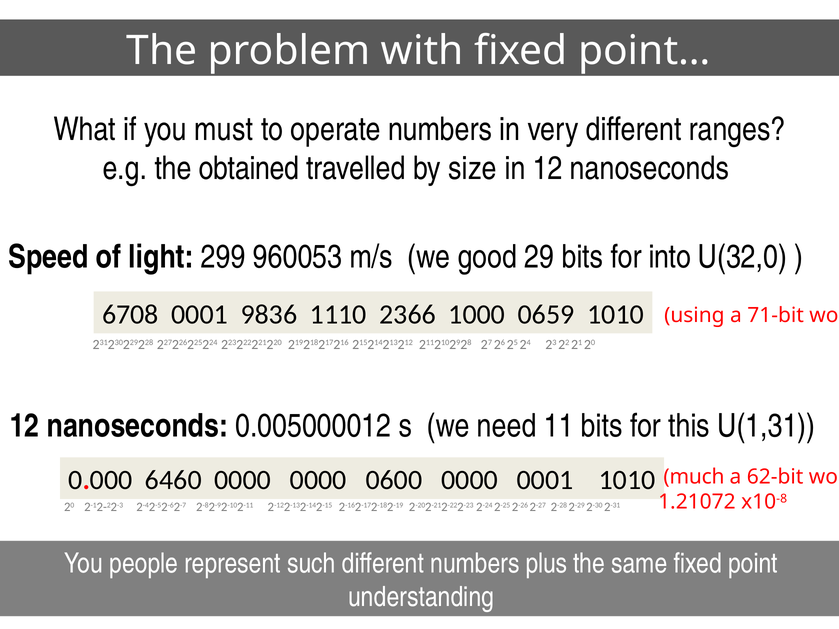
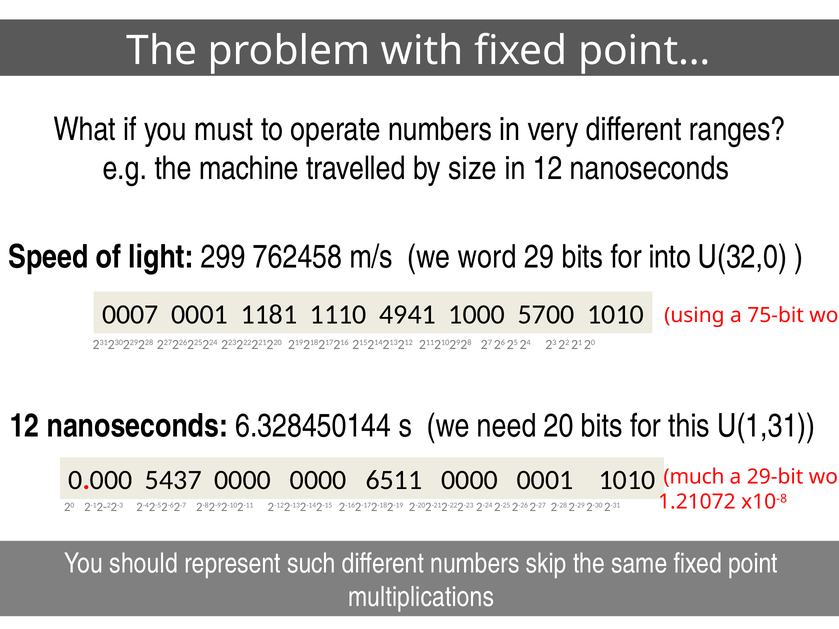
obtained: obtained -> machine
960053: 960053 -> 762458
we good: good -> word
6708: 6708 -> 0007
9836: 9836 -> 1181
2366: 2366 -> 4941
0659: 0659 -> 5700
71-bit: 71-bit -> 75-bit
0.005000012: 0.005000012 -> 6.328450144
need 11: 11 -> 20
6460: 6460 -> 5437
0600: 0600 -> 6511
62-bit: 62-bit -> 29-bit
people: people -> should
plus: plus -> skip
understanding: understanding -> multiplications
